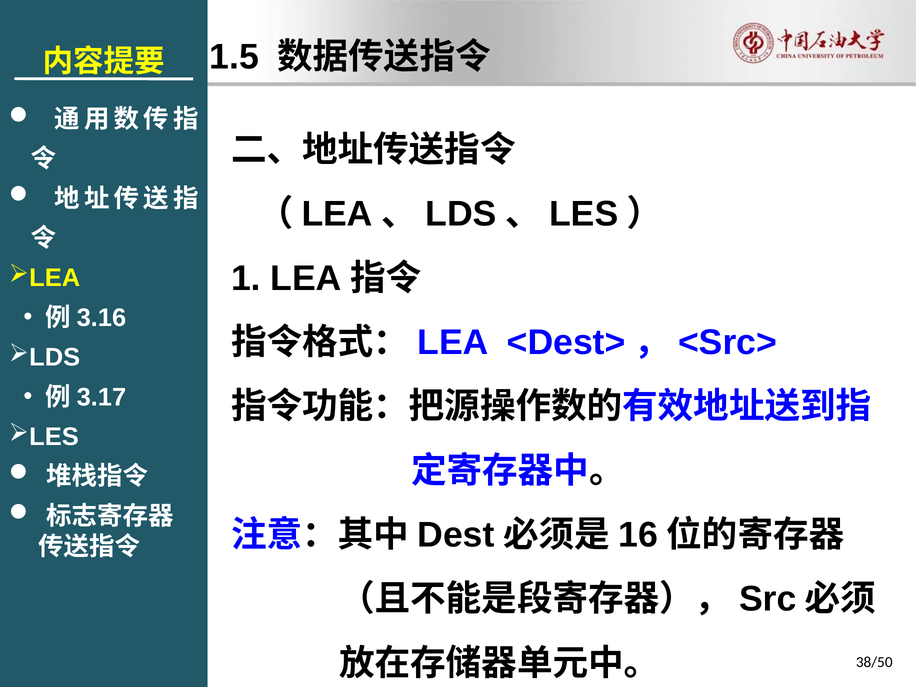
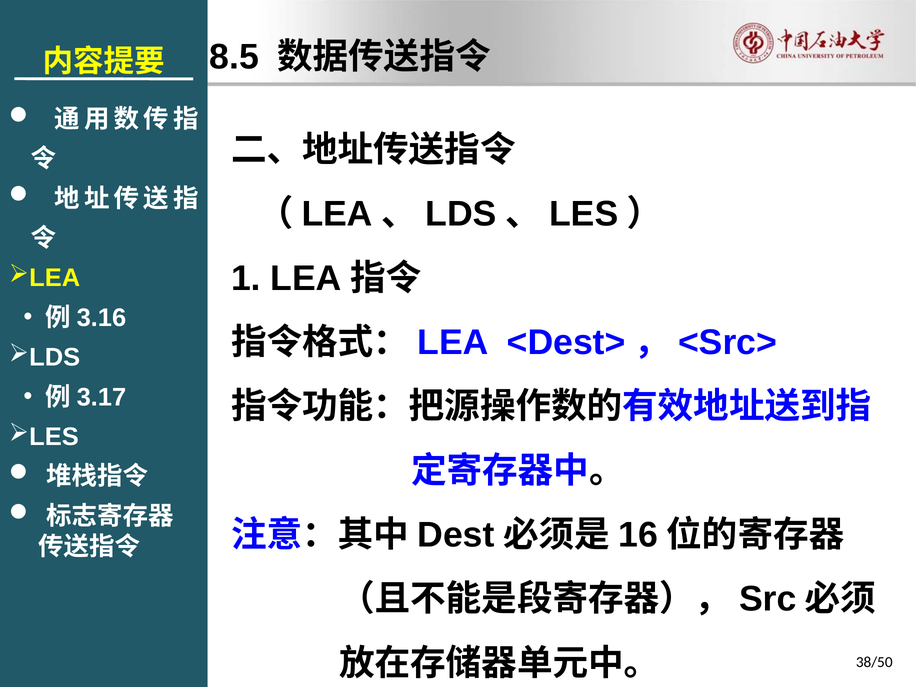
1.5: 1.5 -> 8.5
